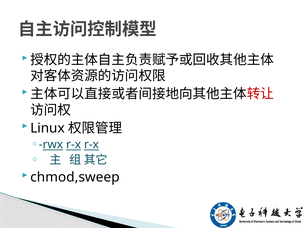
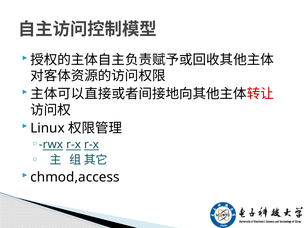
chmod,sweep: chmod,sweep -> chmod,access
